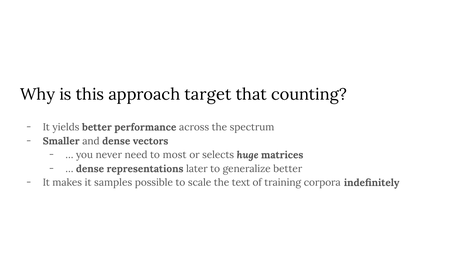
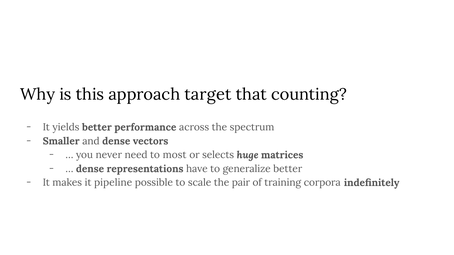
later: later -> have
samples: samples -> pipeline
text: text -> pair
